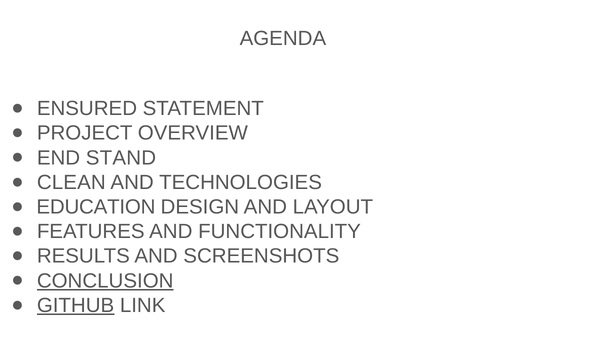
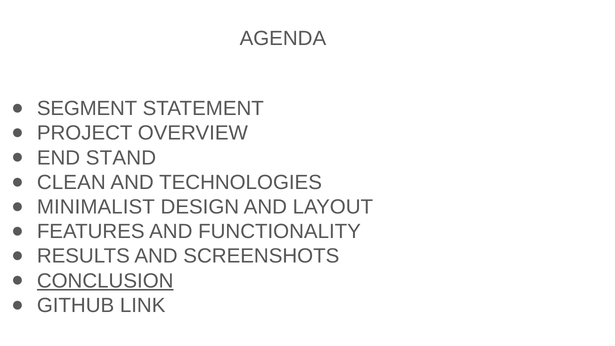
ENSURED: ENSURED -> SEGMENT
EDUCATION: EDUCATION -> MINIMALIST
GITHUB underline: present -> none
